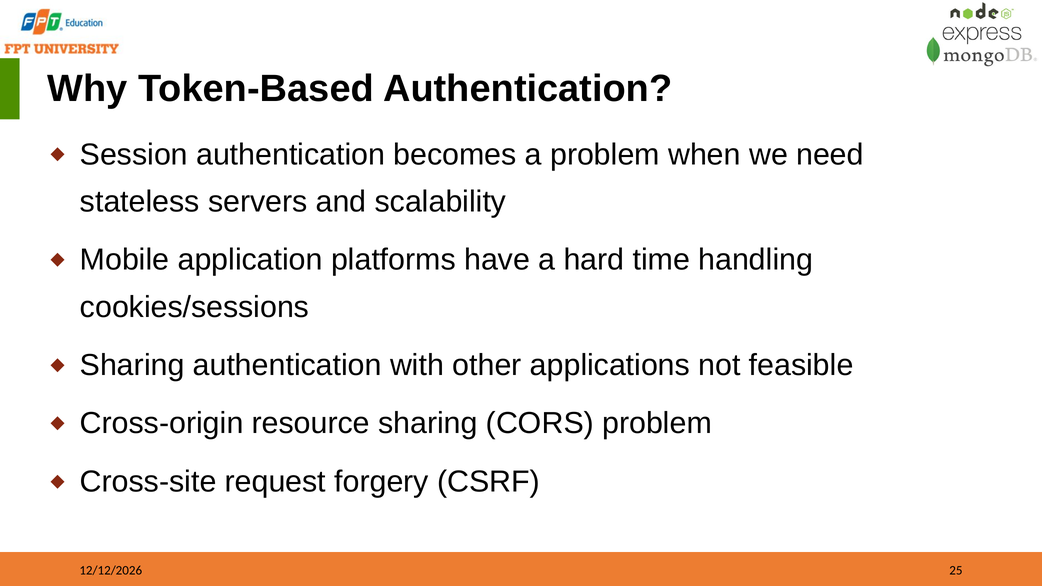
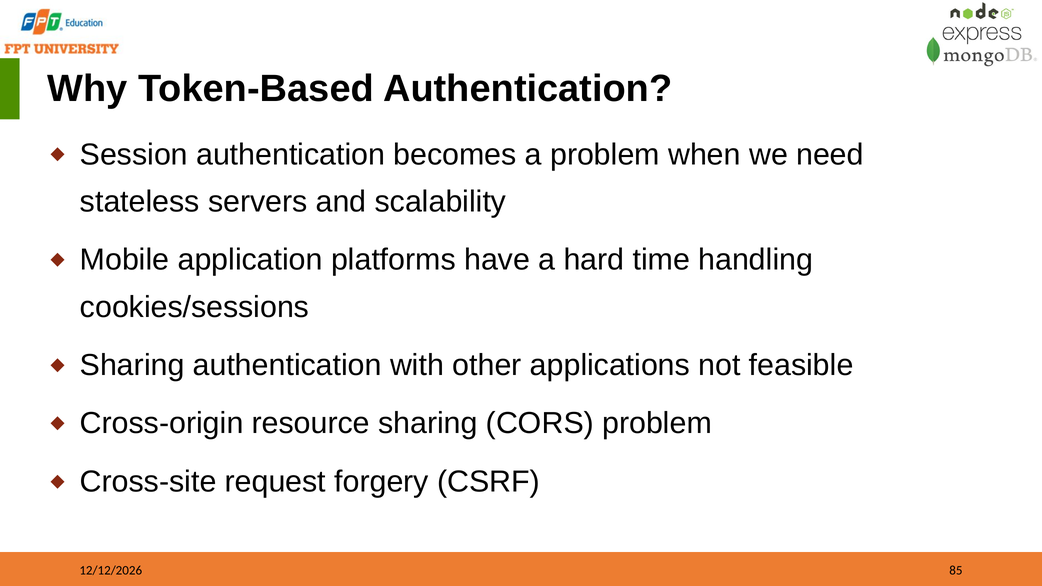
25: 25 -> 85
